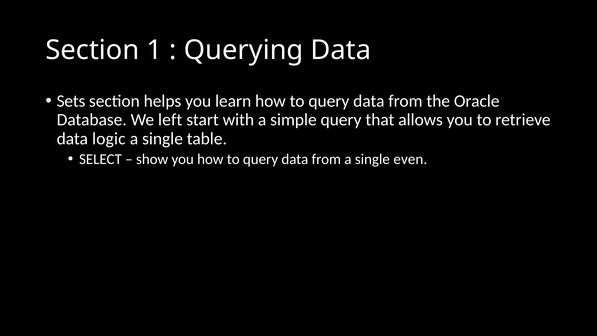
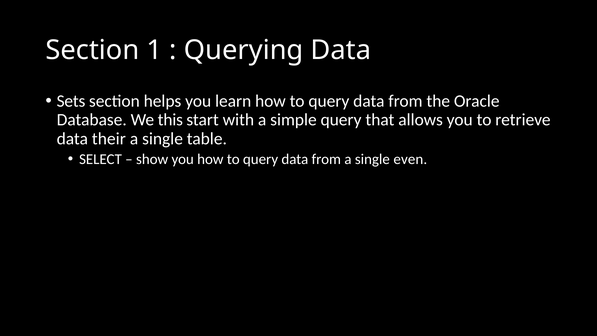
left: left -> this
logic: logic -> their
